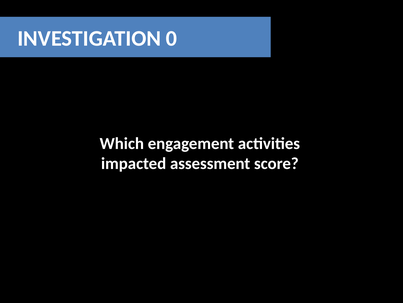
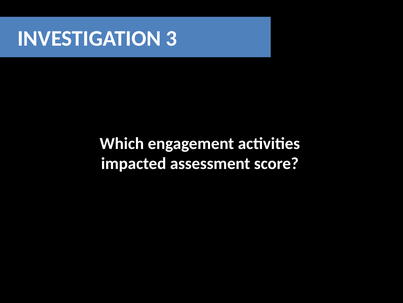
0: 0 -> 3
